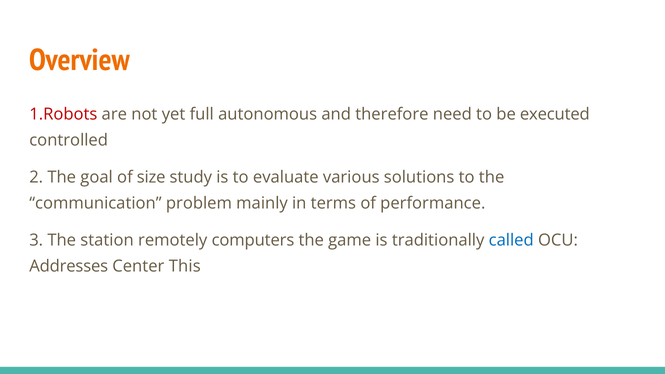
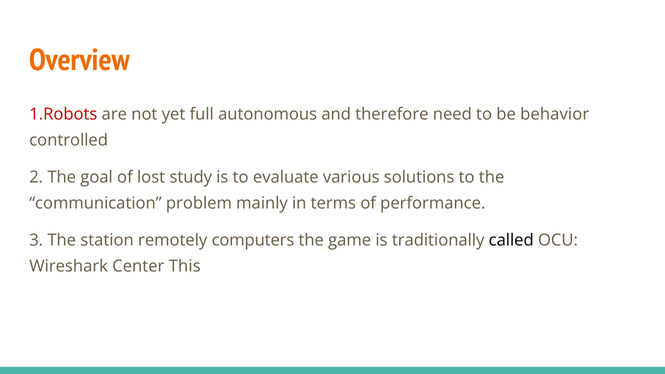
executed: executed -> behavior
size: size -> lost
called colour: blue -> black
Addresses: Addresses -> Wireshark
